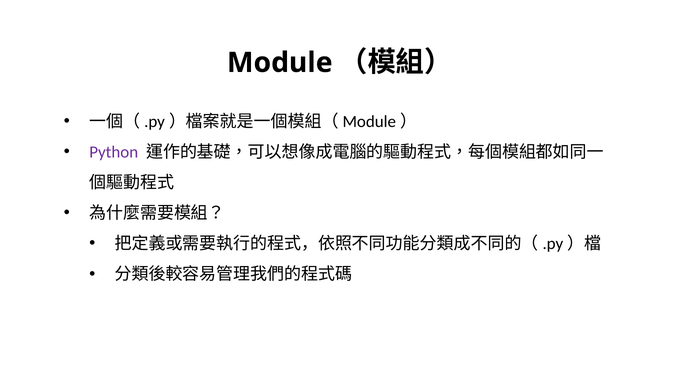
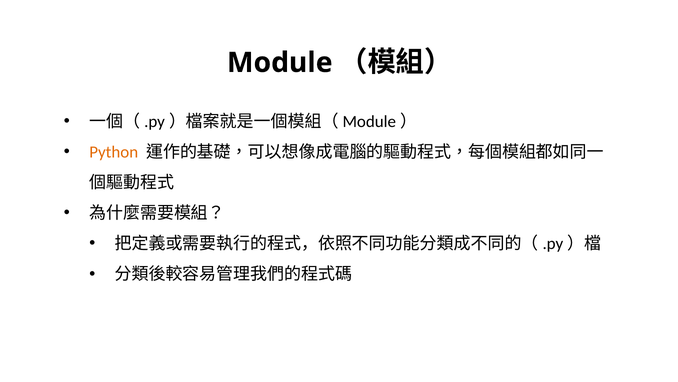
Python colour: purple -> orange
